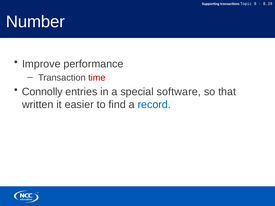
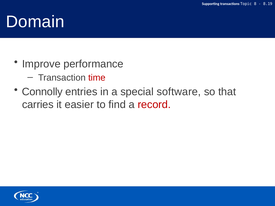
Number: Number -> Domain
written: written -> carries
record colour: blue -> red
